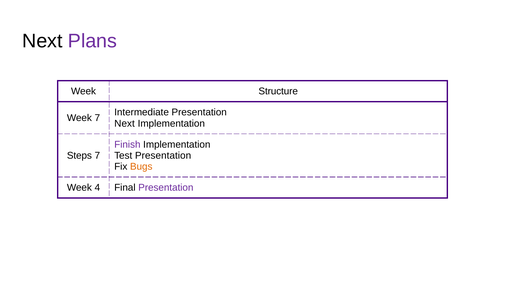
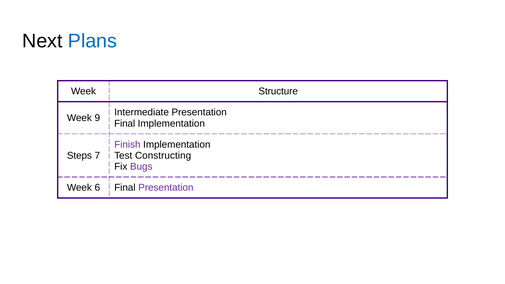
Plans colour: purple -> blue
Week 7: 7 -> 9
Next at (125, 123): Next -> Final
Test Presentation: Presentation -> Constructing
Bugs colour: orange -> purple
4: 4 -> 6
